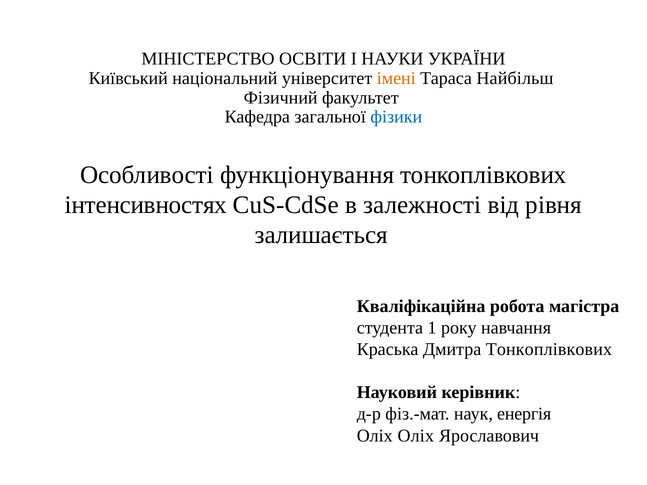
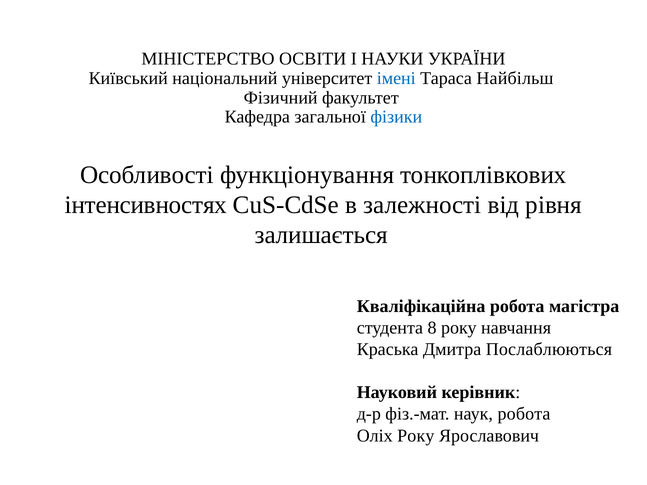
імені colour: orange -> blue
1: 1 -> 8
Дмитра Тонкоплівкових: Тонкоплівкових -> Послаблюються
наук енергія: енергія -> робота
Оліх Оліх: Оліх -> Року
